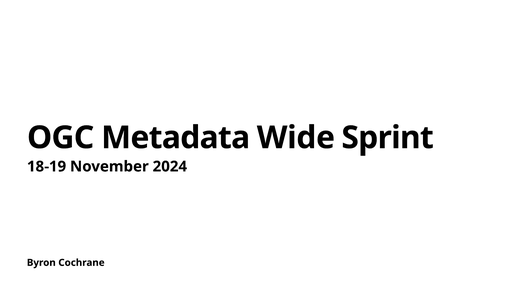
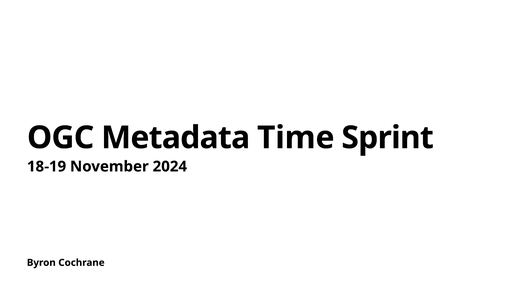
Wide: Wide -> Time
